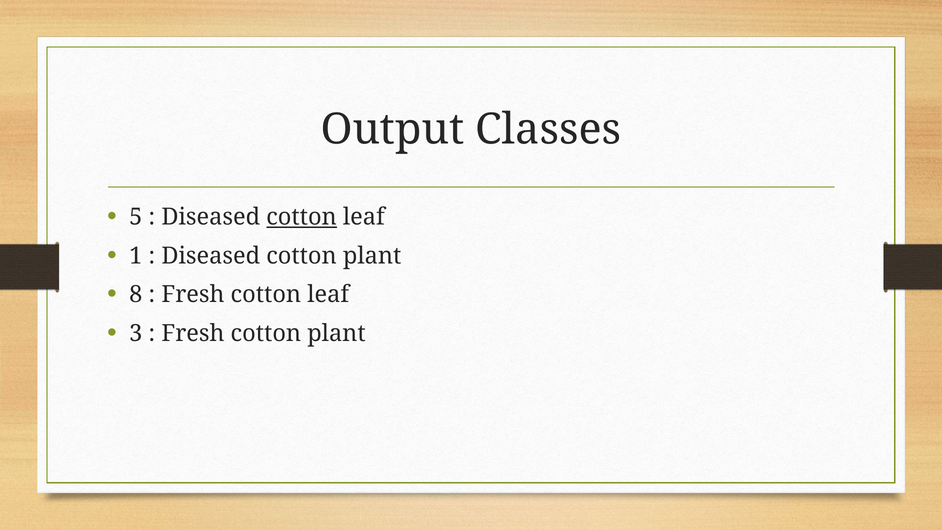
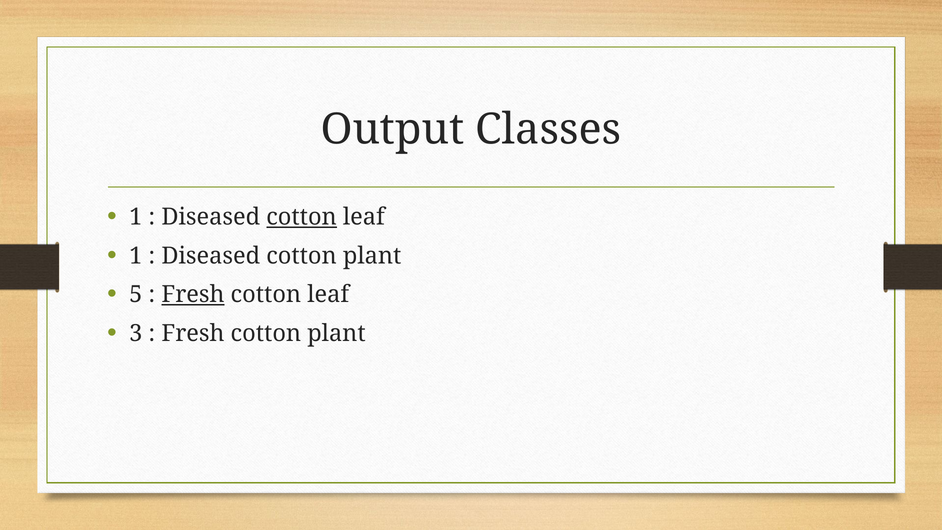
5 at (136, 217): 5 -> 1
8: 8 -> 5
Fresh at (193, 295) underline: none -> present
